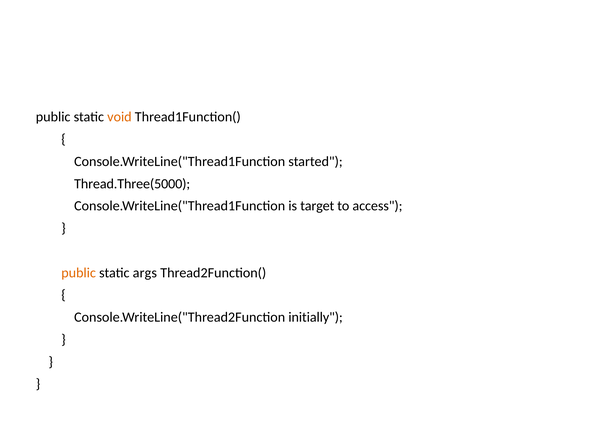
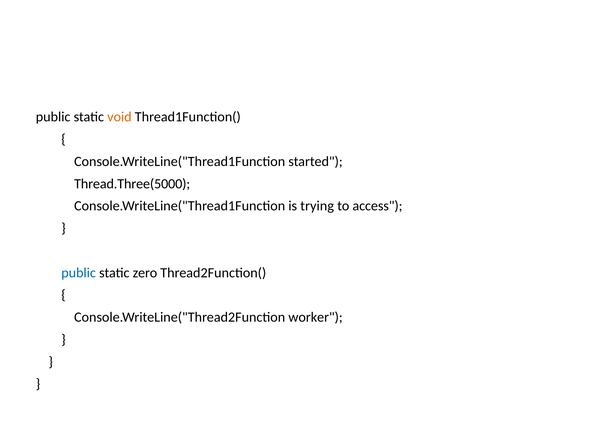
target: target -> trying
public at (79, 273) colour: orange -> blue
args: args -> zero
initially: initially -> worker
